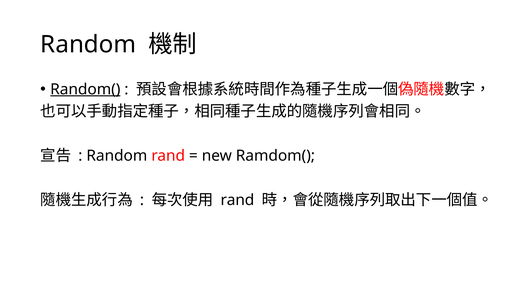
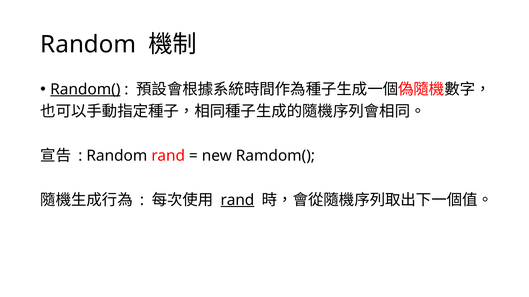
rand at (237, 200) underline: none -> present
